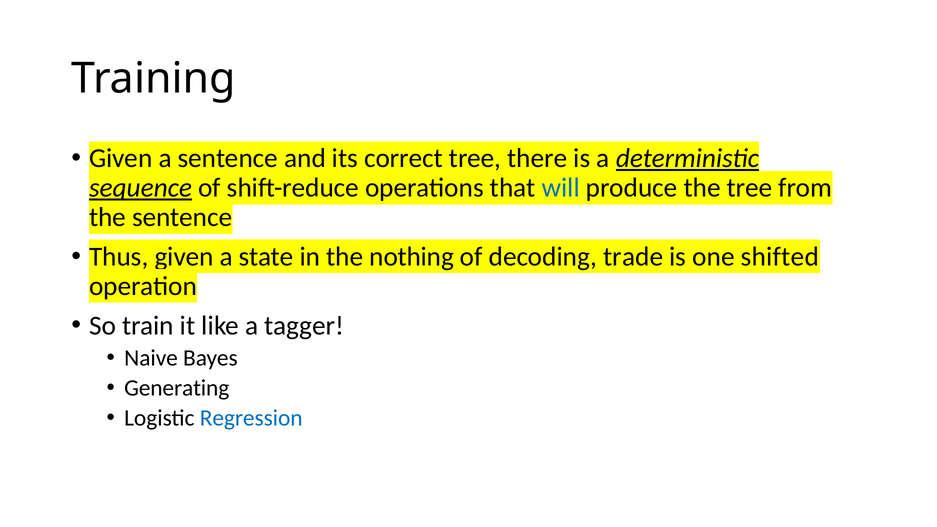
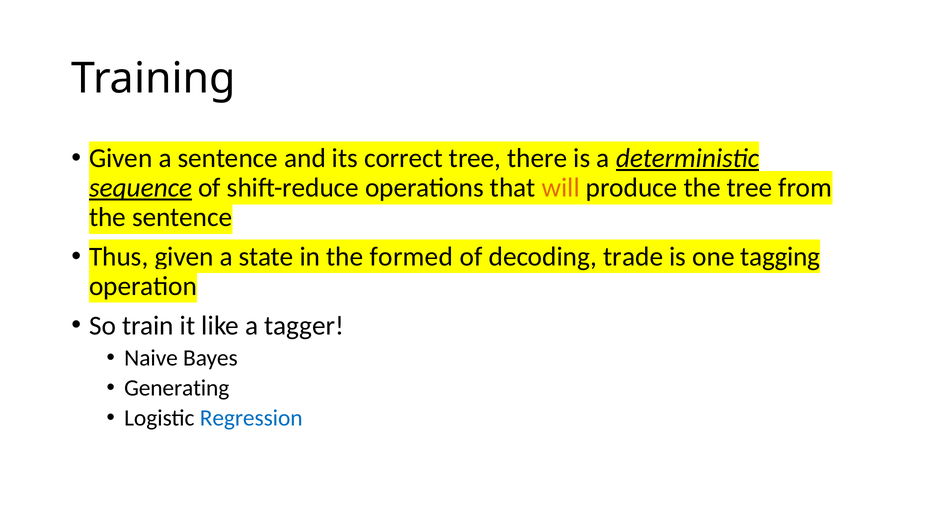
will colour: blue -> orange
nothing: nothing -> formed
shifted: shifted -> tagging
